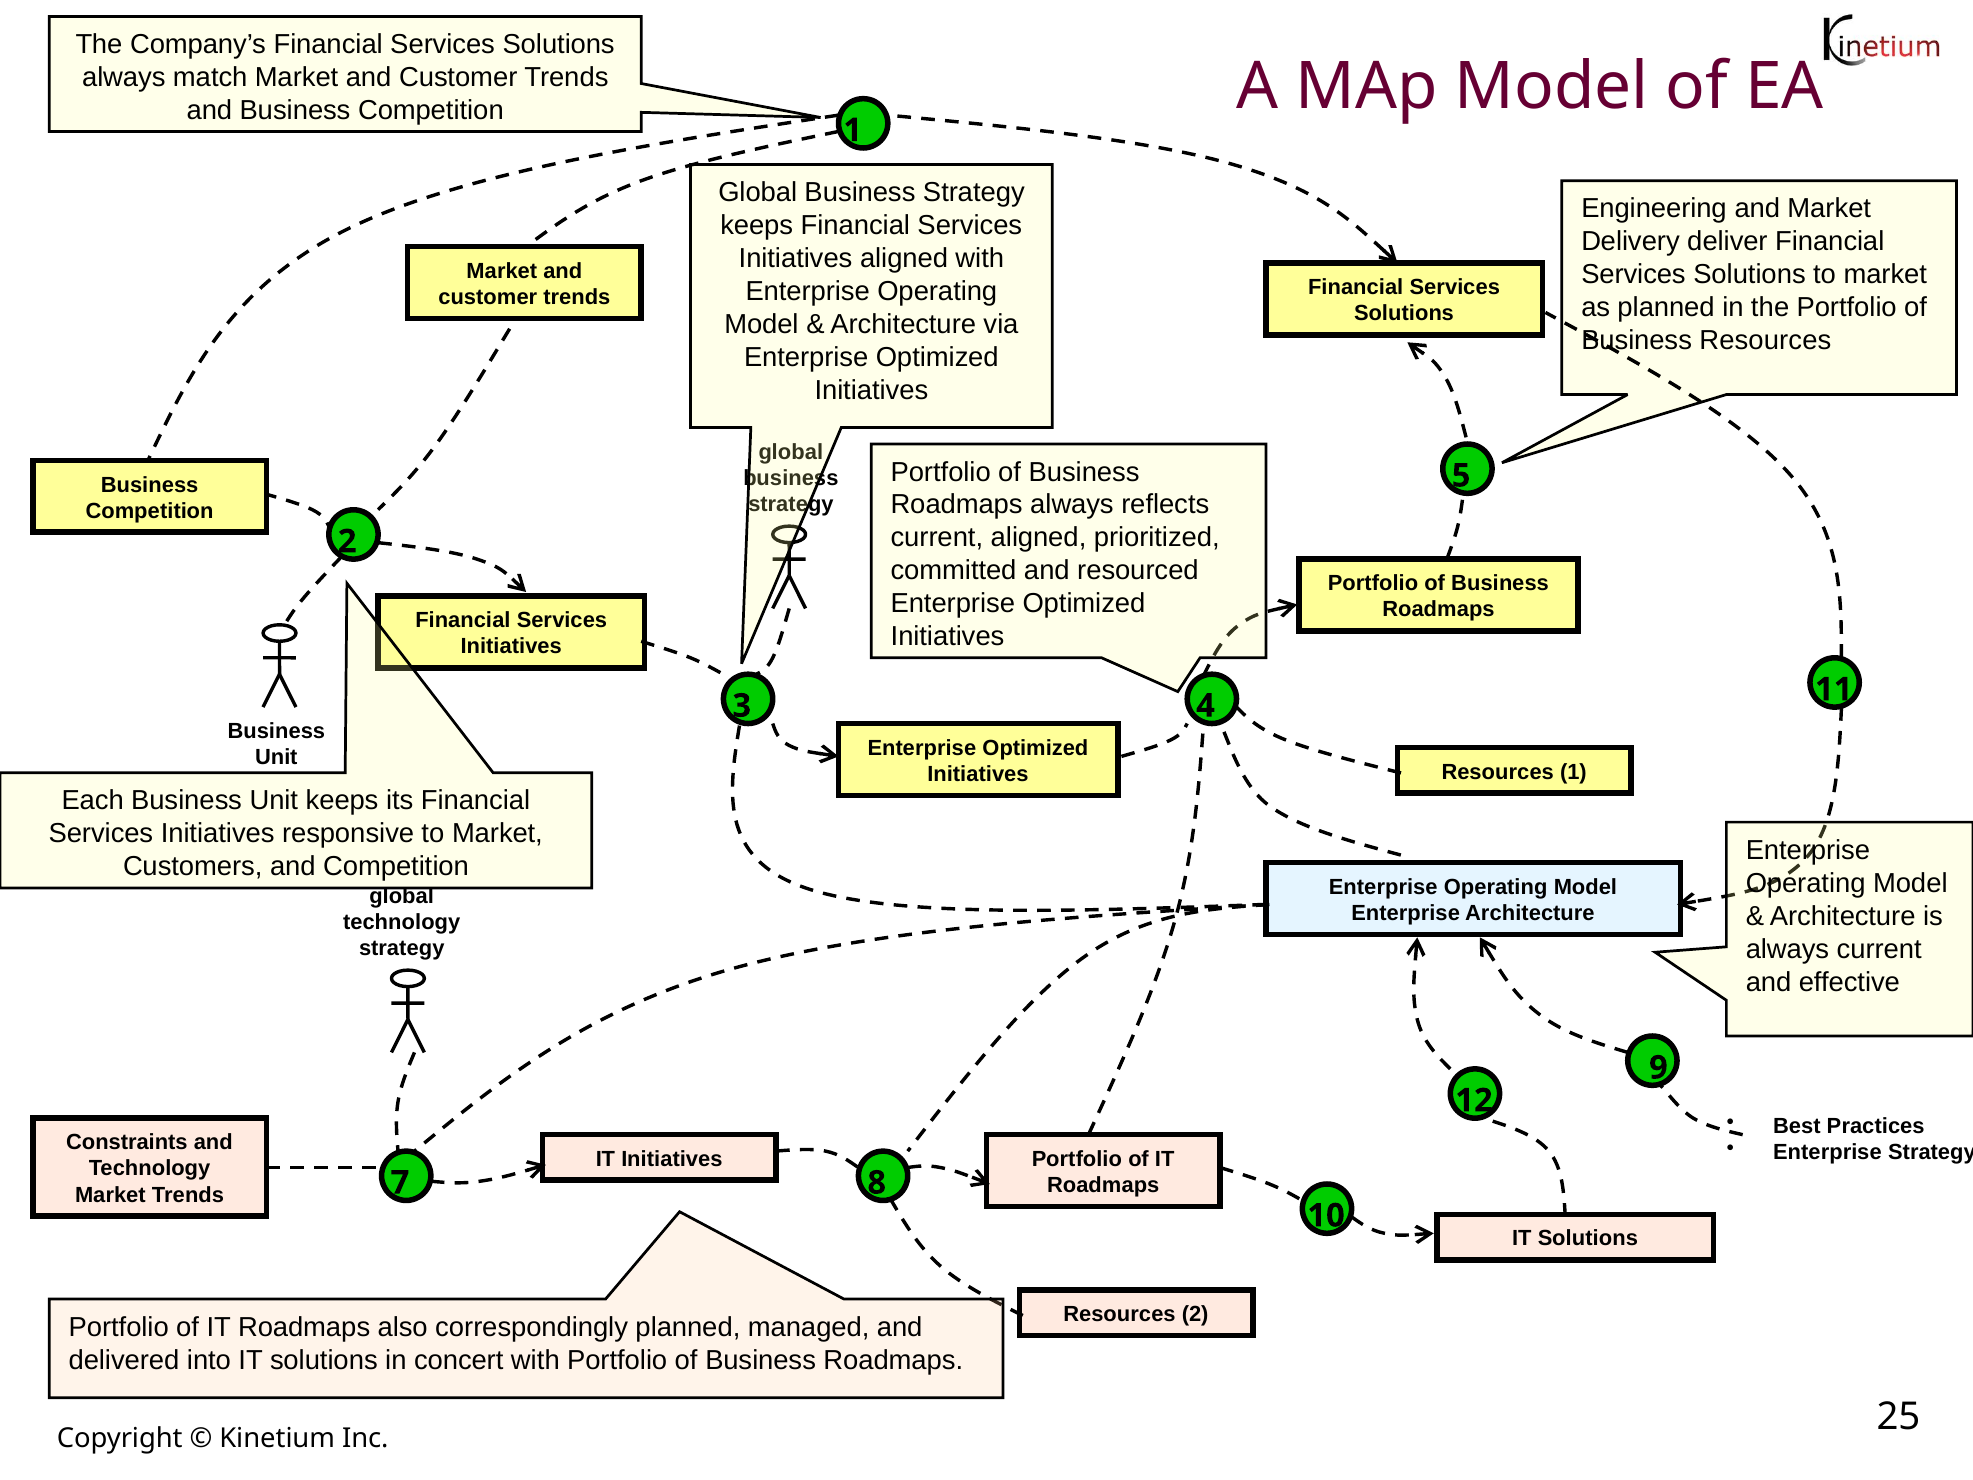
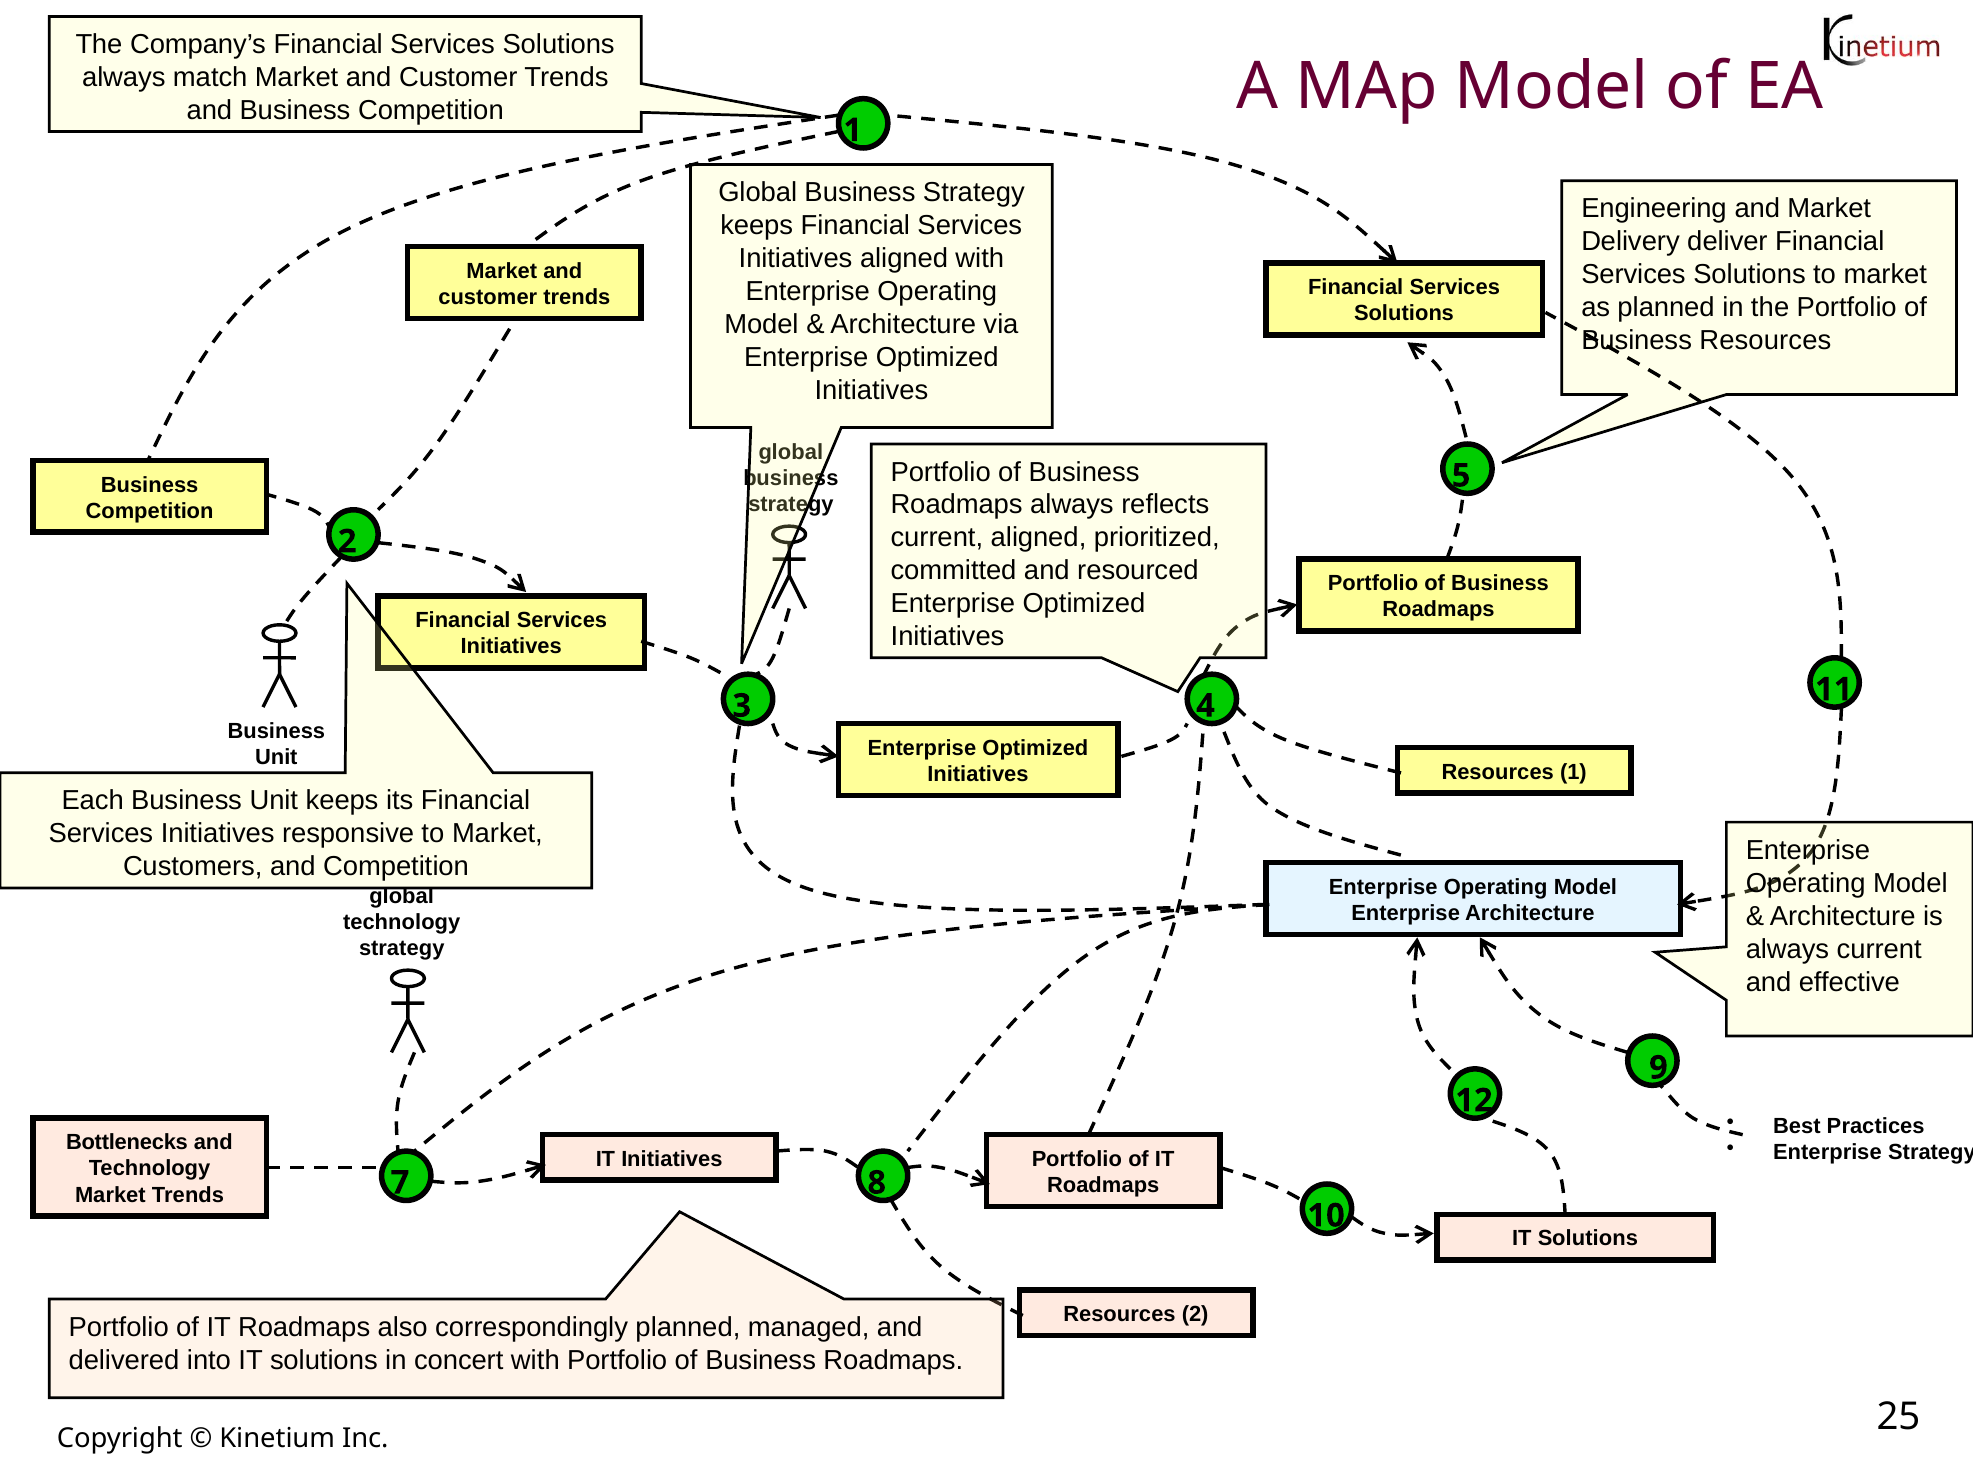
Constraints: Constraints -> Bottlenecks
